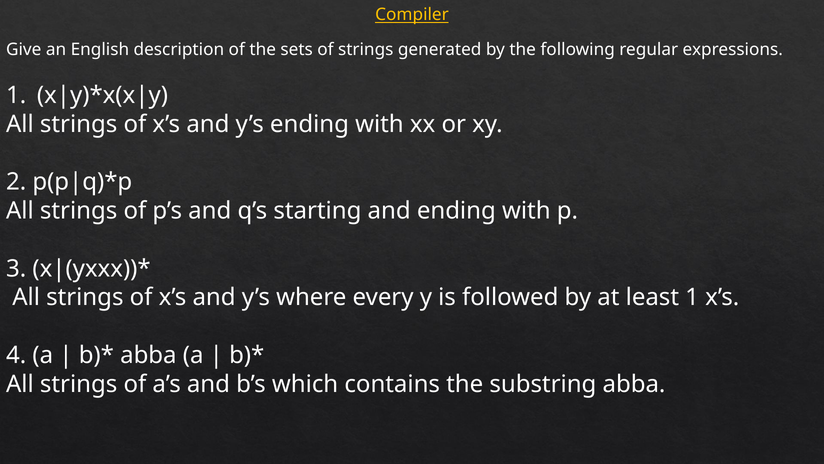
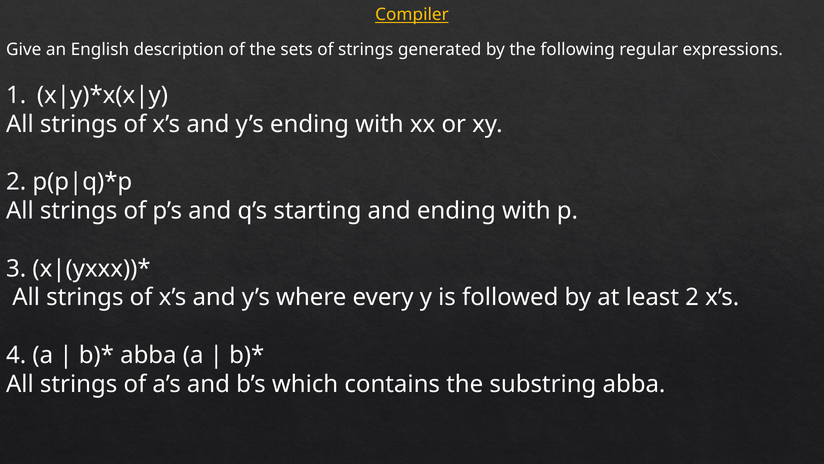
least 1: 1 -> 2
